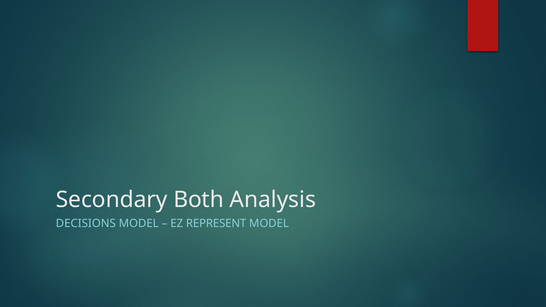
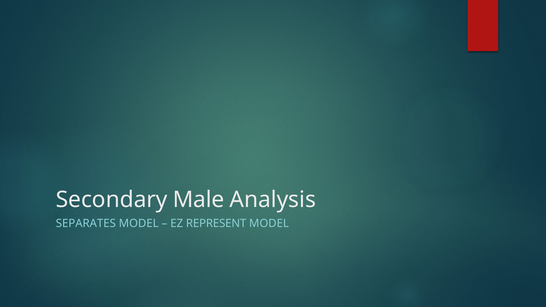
Both: Both -> Male
DECISIONS: DECISIONS -> SEPARATES
